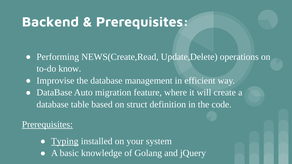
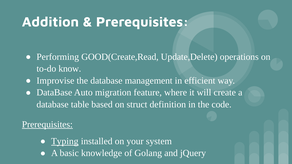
Backend: Backend -> Addition
NEWS(Create,Read: NEWS(Create,Read -> GOOD(Create,Read
